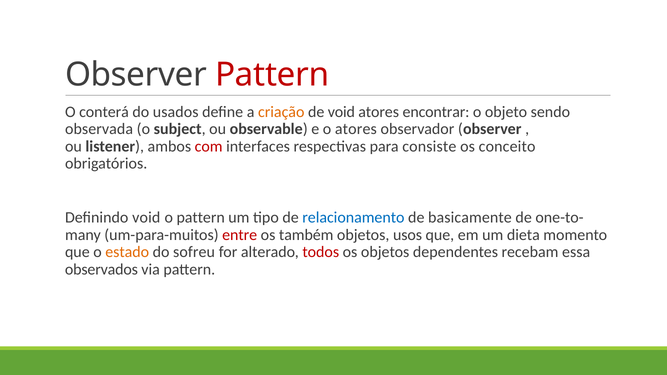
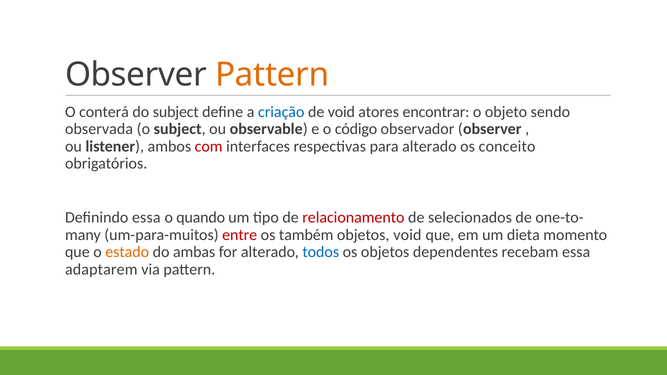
Pattern at (272, 75) colour: red -> orange
do usados: usados -> subject
criação colour: orange -> blue
o atores: atores -> código
para consiste: consiste -> alterado
Definindo void: void -> essa
o pattern: pattern -> quando
relacionamento colour: blue -> red
basicamente: basicamente -> selecionados
objetos usos: usos -> void
sofreu: sofreu -> ambas
todos colour: red -> blue
observados: observados -> adaptarem
